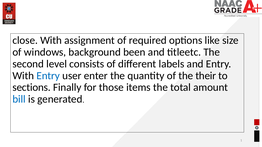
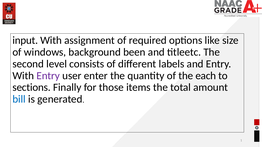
close: close -> input
Entry at (48, 76) colour: blue -> purple
their: their -> each
